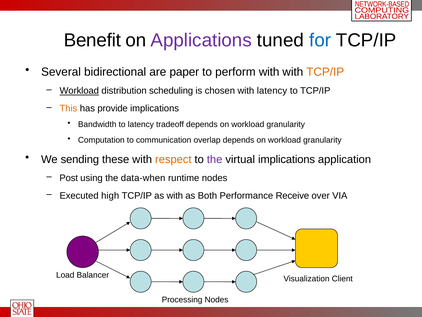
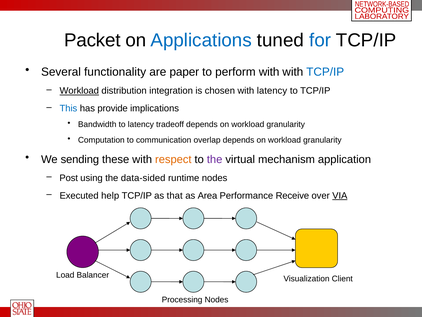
Benefit: Benefit -> Packet
Applications colour: purple -> blue
bidirectional: bidirectional -> functionality
TCP/IP at (325, 72) colour: orange -> blue
scheduling: scheduling -> integration
This colour: orange -> blue
virtual implications: implications -> mechanism
data-when: data-when -> data-sided
high: high -> help
as with: with -> that
Both: Both -> Area
VIA underline: none -> present
